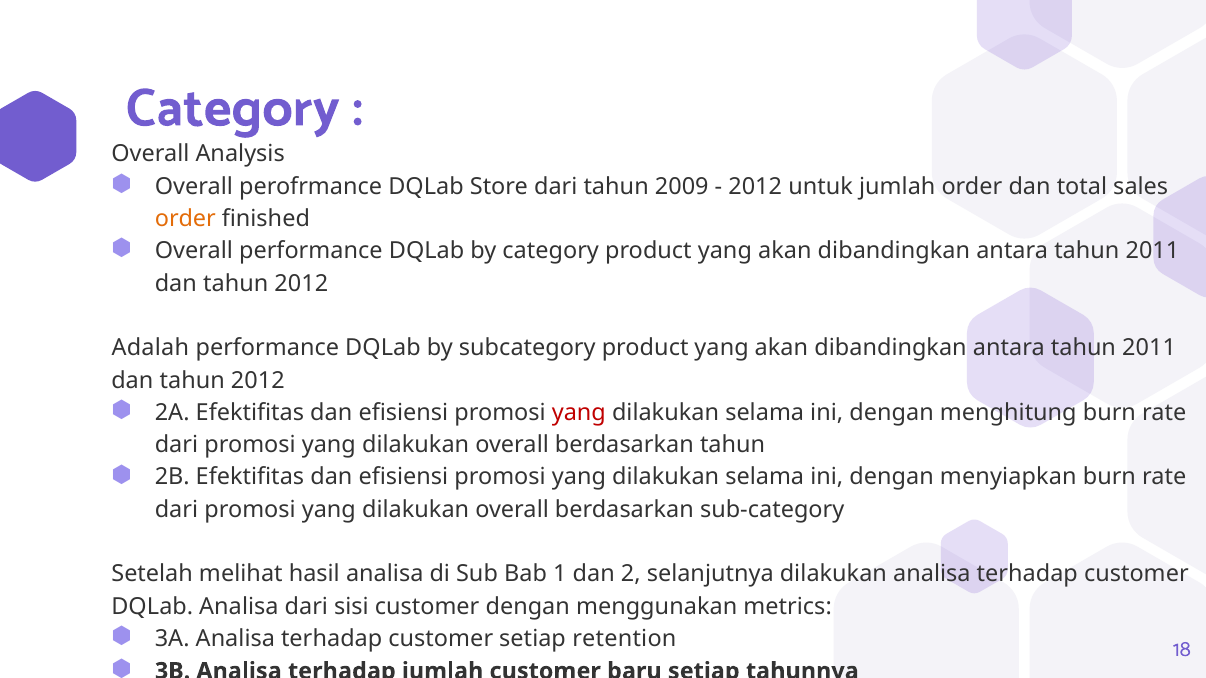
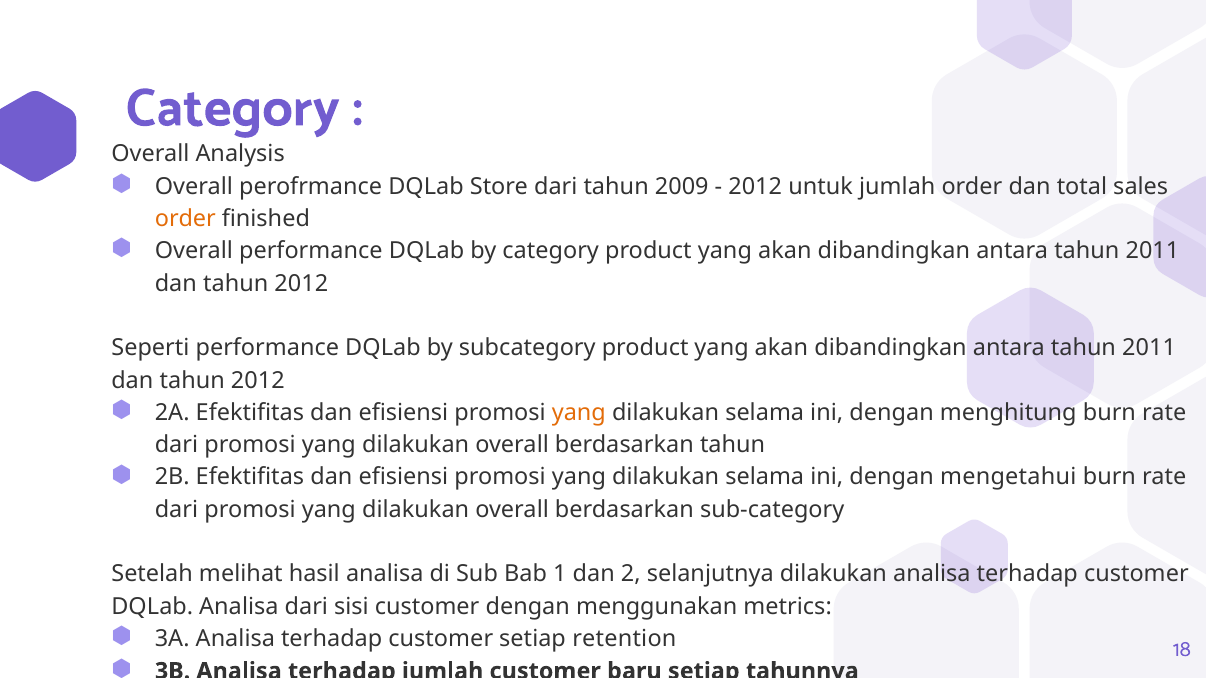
Adalah: Adalah -> Seperti
yang at (579, 413) colour: red -> orange
dengan menyiapkan: menyiapkan -> mengetahui
